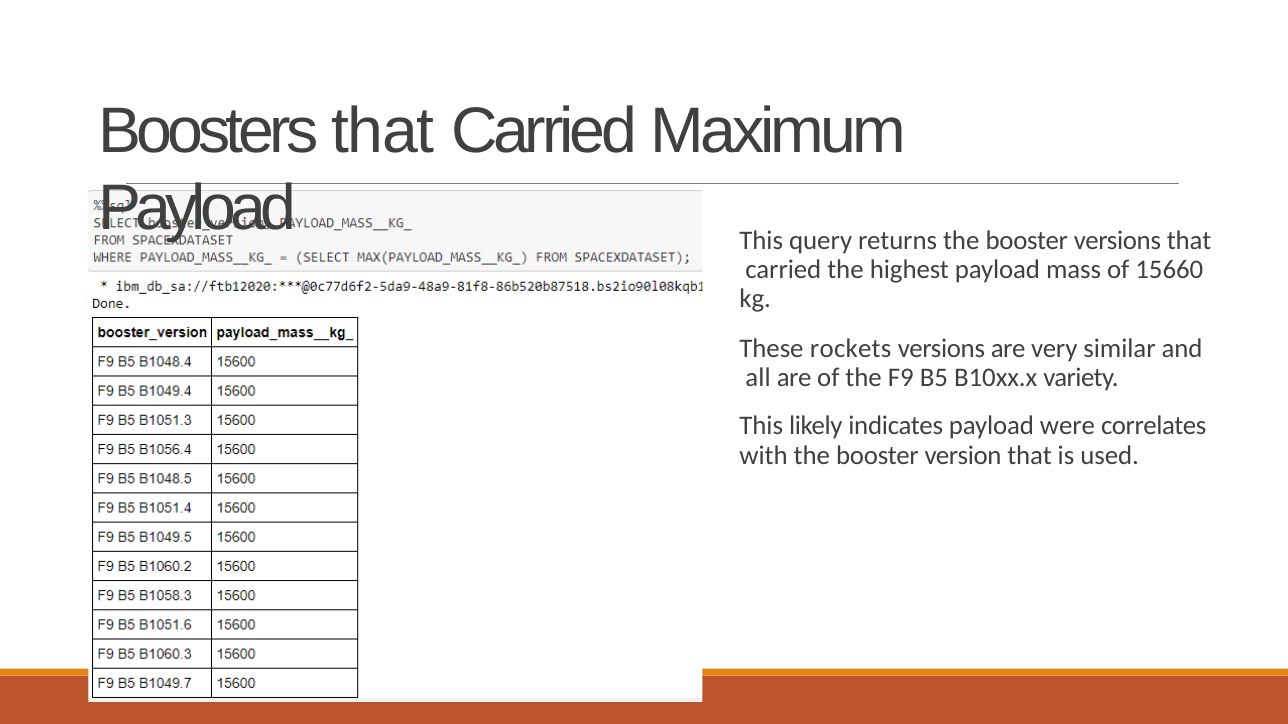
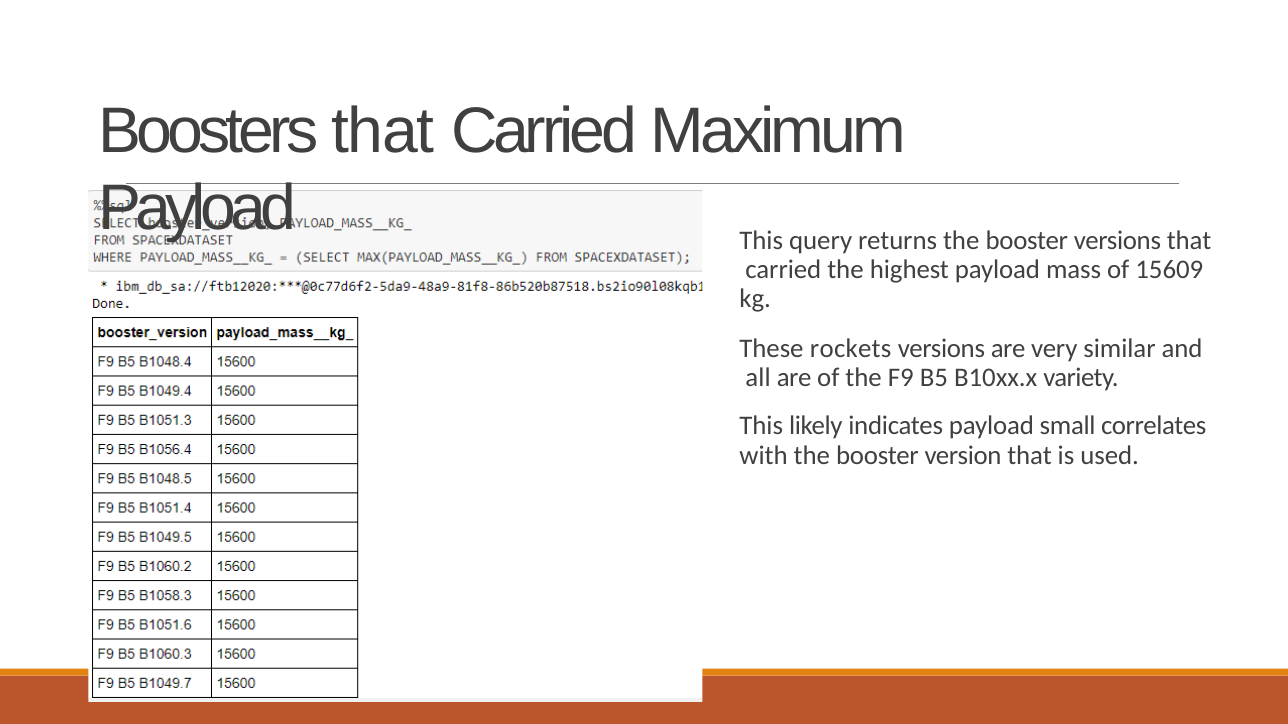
15660: 15660 -> 15609
were: were -> small
